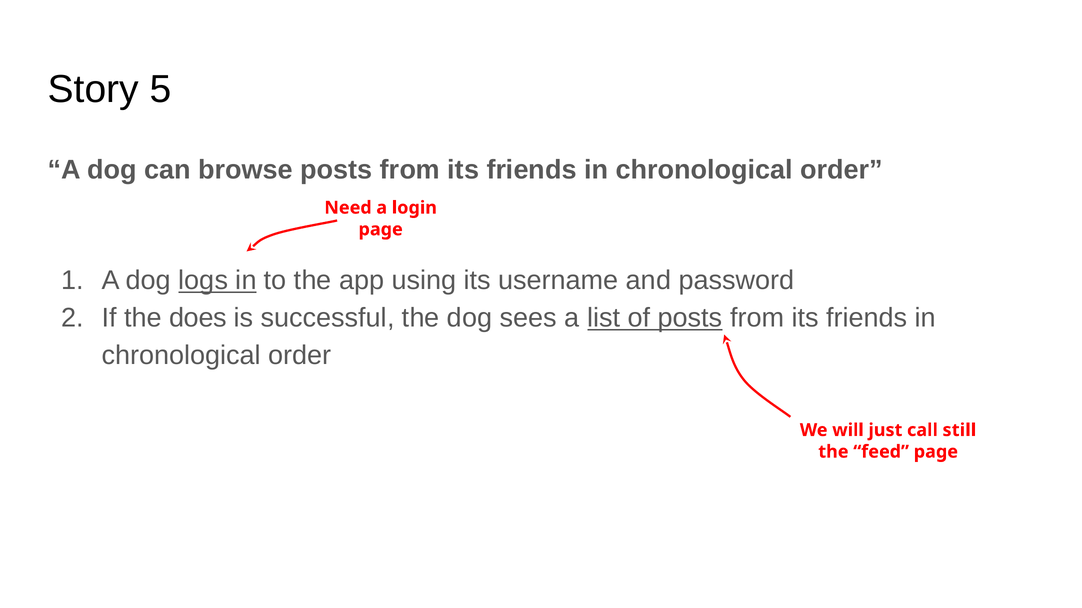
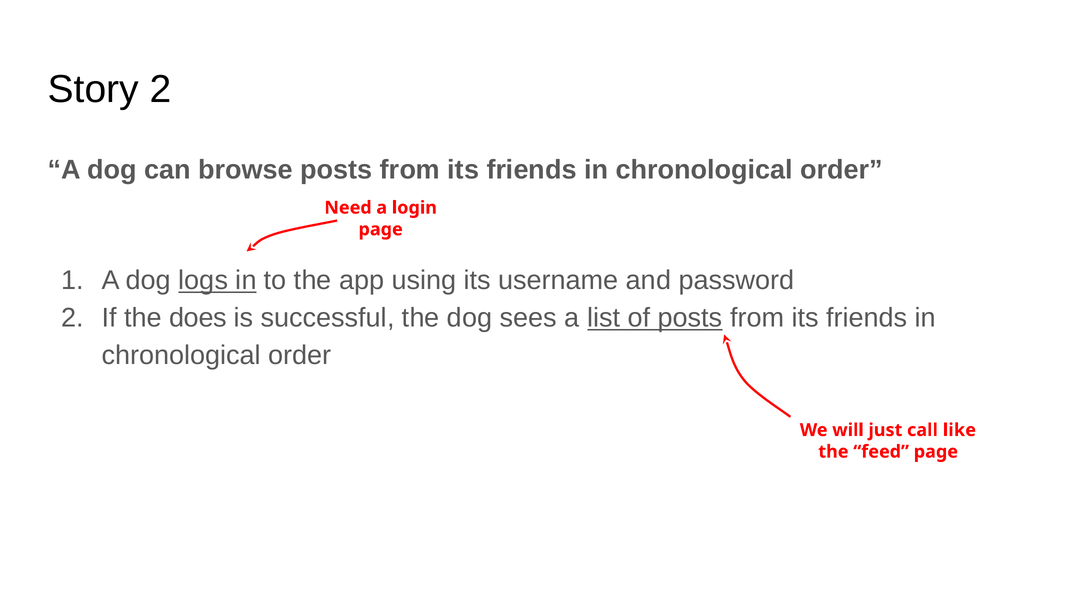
Story 5: 5 -> 2
still: still -> like
